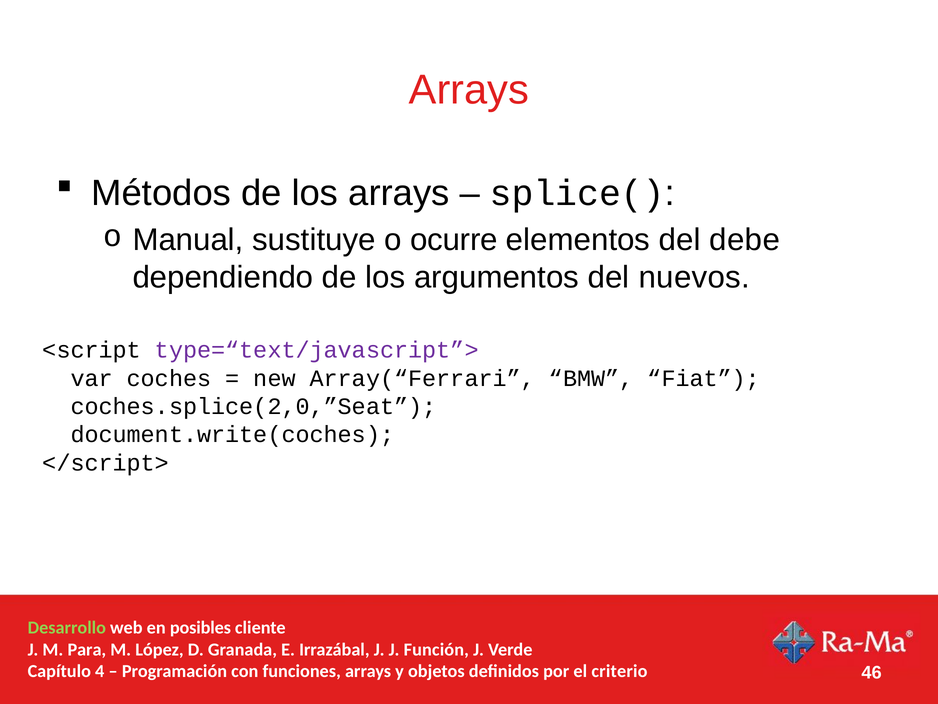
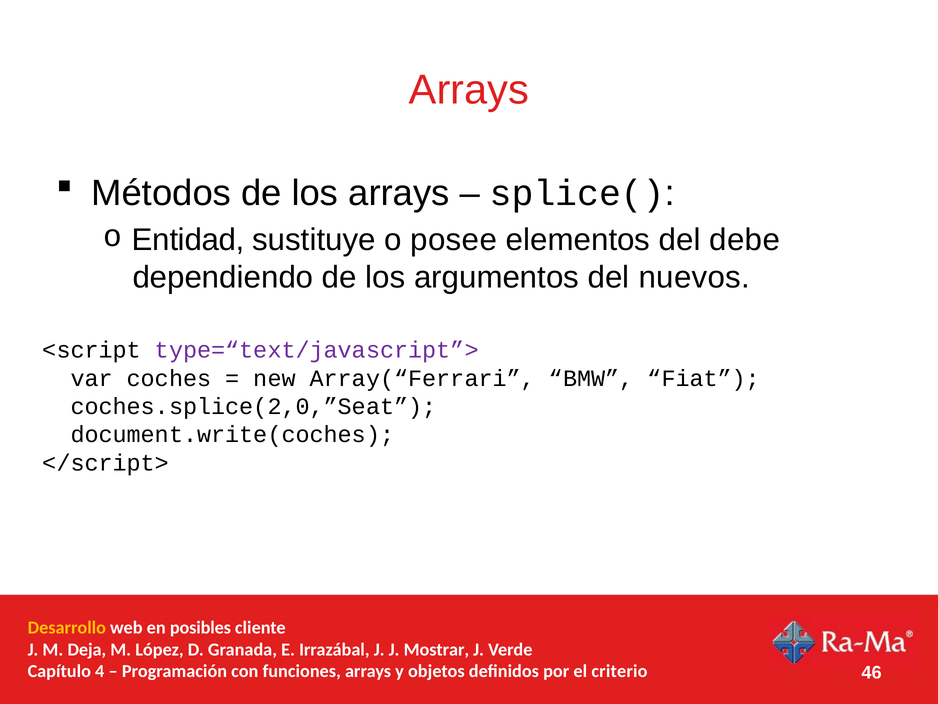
Manual: Manual -> Entidad
ocurre: ocurre -> posee
Desarrollo colour: light green -> yellow
Para: Para -> Deja
Función: Función -> Mostrar
